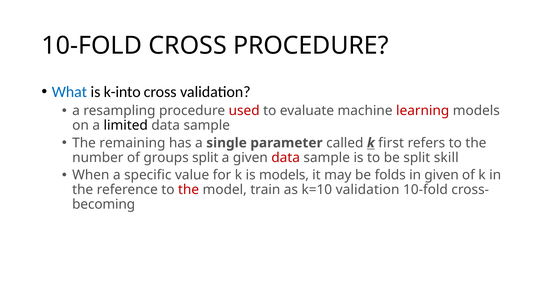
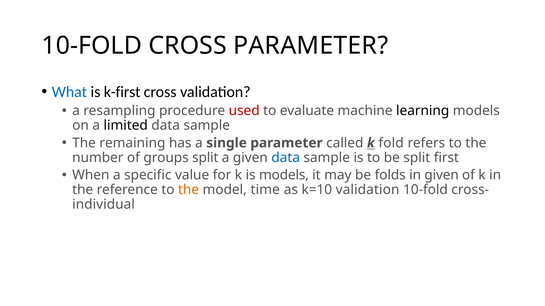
CROSS PROCEDURE: PROCEDURE -> PARAMETER
k-into: k-into -> k-first
learning colour: red -> black
first: first -> fold
data at (286, 158) colour: red -> blue
skill: skill -> first
the at (189, 190) colour: red -> orange
train: train -> time
becoming: becoming -> individual
